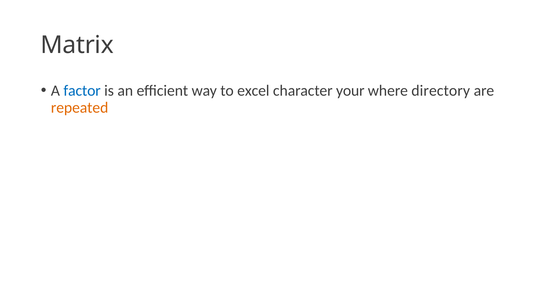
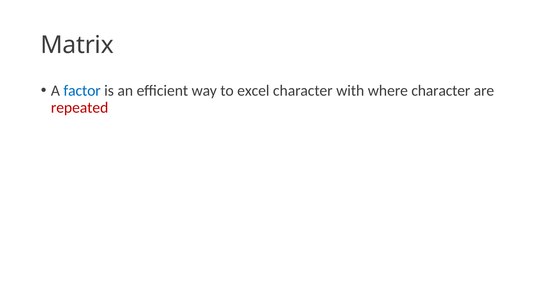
your: your -> with
where directory: directory -> character
repeated colour: orange -> red
